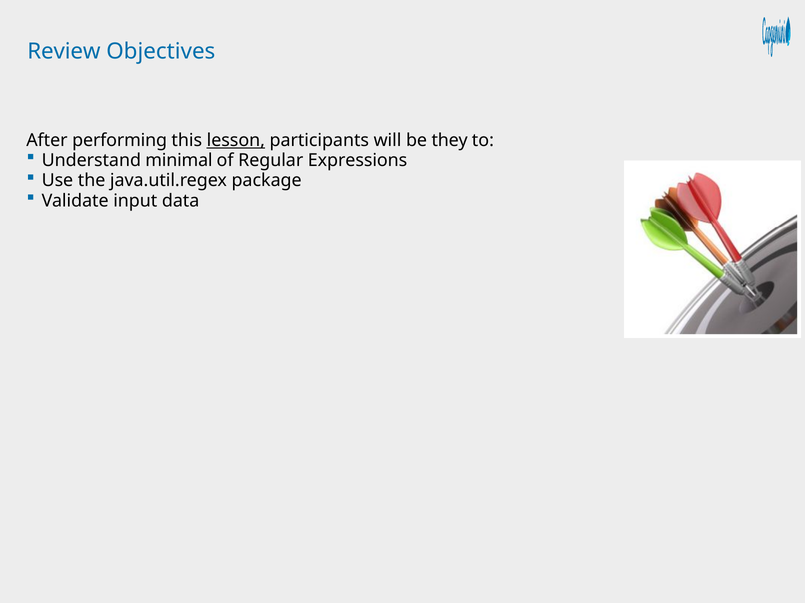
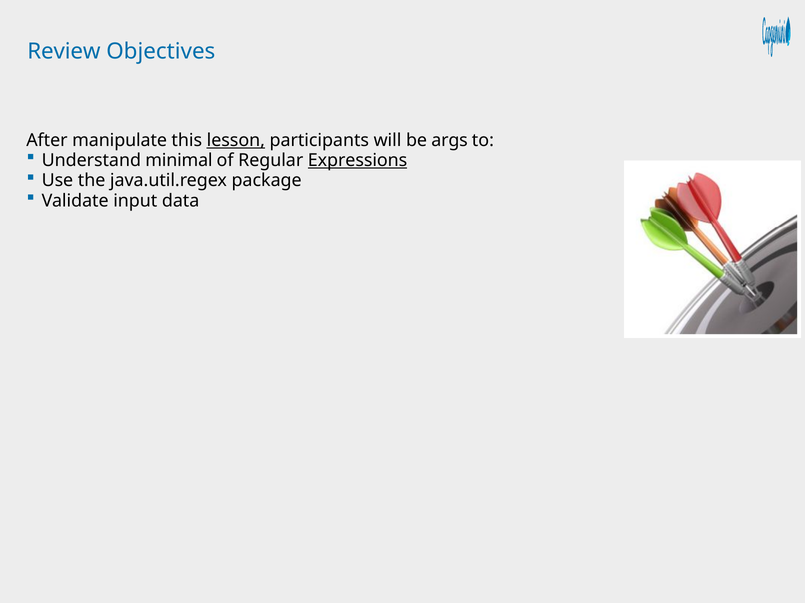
performing: performing -> manipulate
they: they -> args
Expressions underline: none -> present
